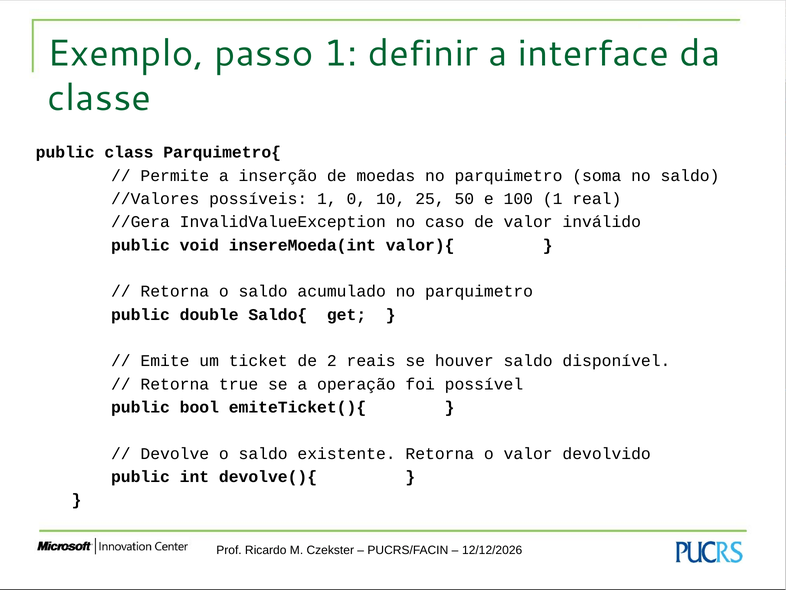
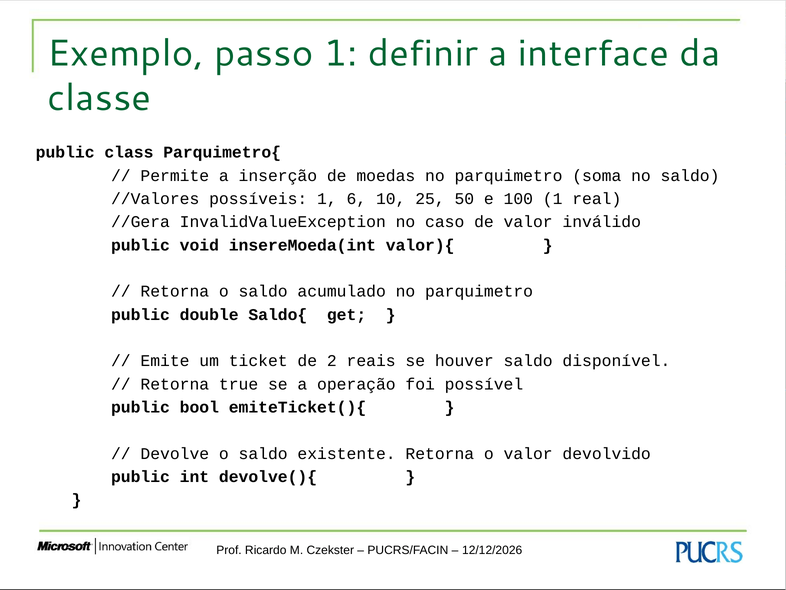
0: 0 -> 6
